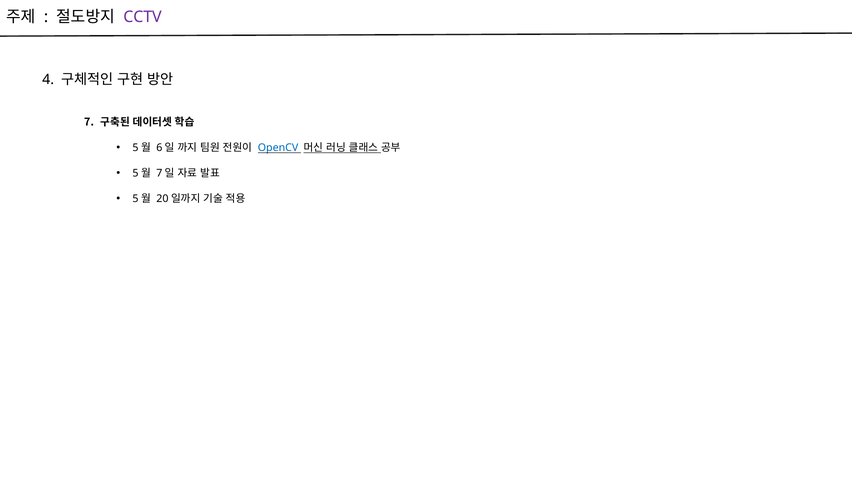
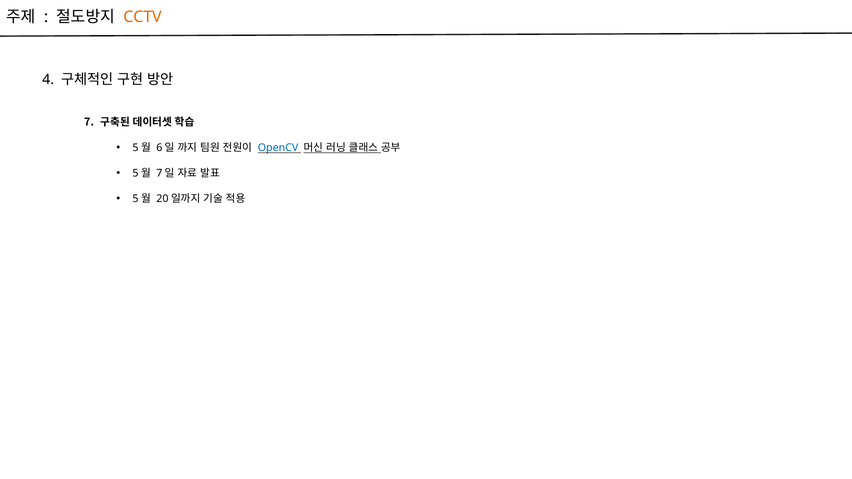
CCTV colour: purple -> orange
